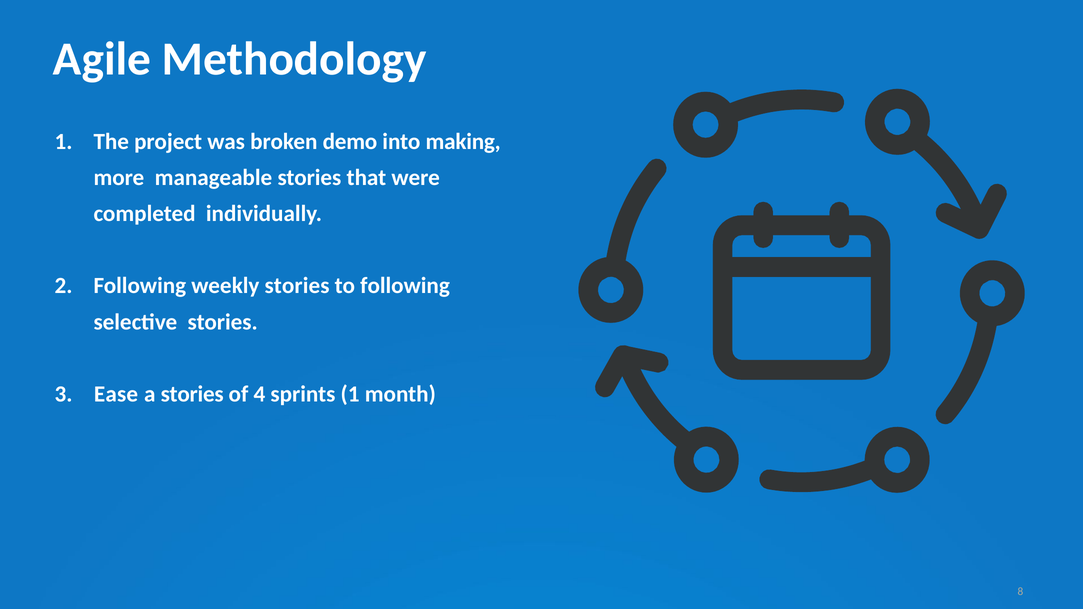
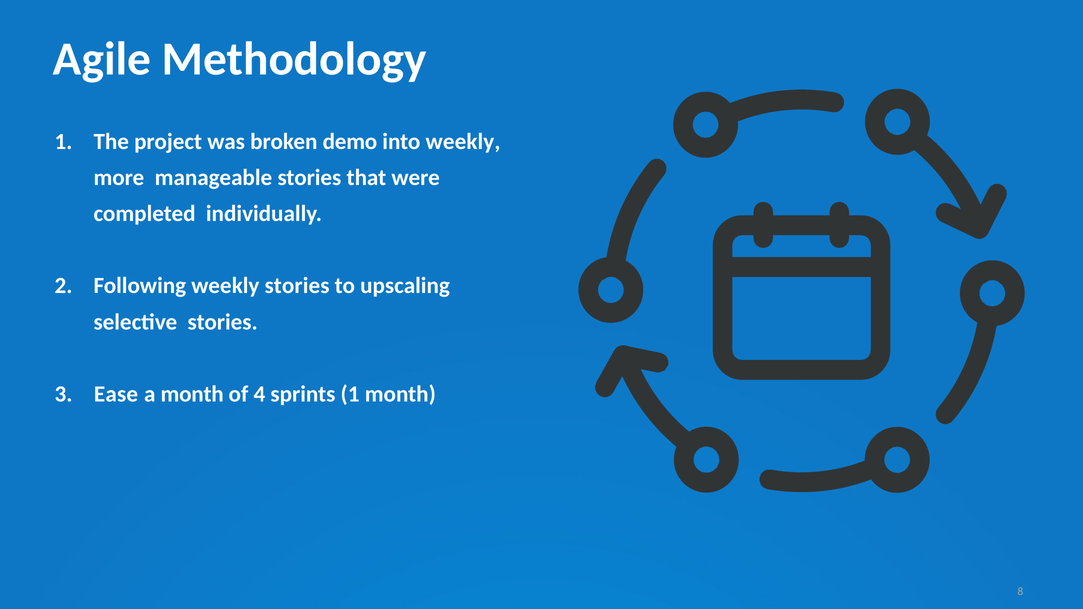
into making: making -> weekly
to following: following -> upscaling
a stories: stories -> month
